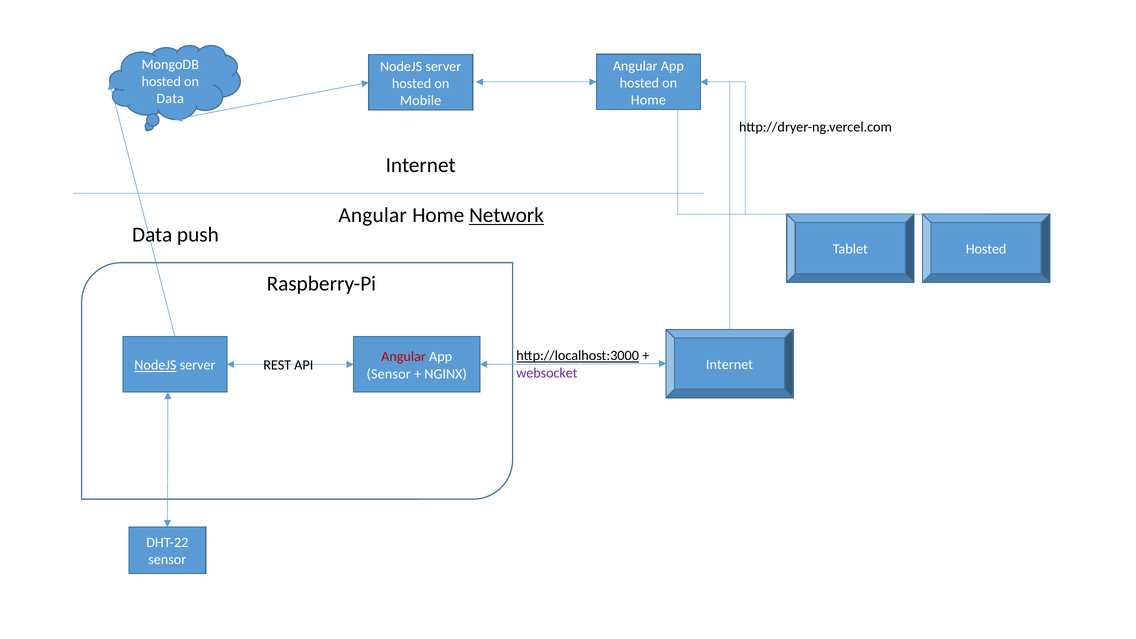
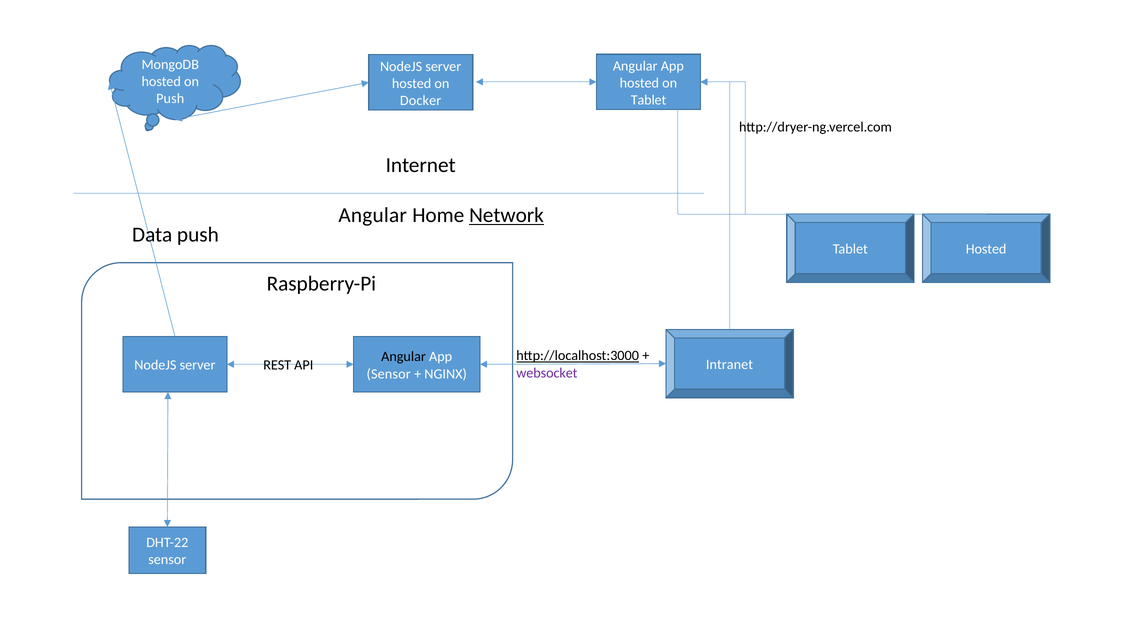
Data at (170, 99): Data -> Push
Home at (648, 100): Home -> Tablet
Mobile: Mobile -> Docker
Angular at (404, 357) colour: red -> black
Internet at (730, 365): Internet -> Intranet
NodeJS at (155, 365) underline: present -> none
